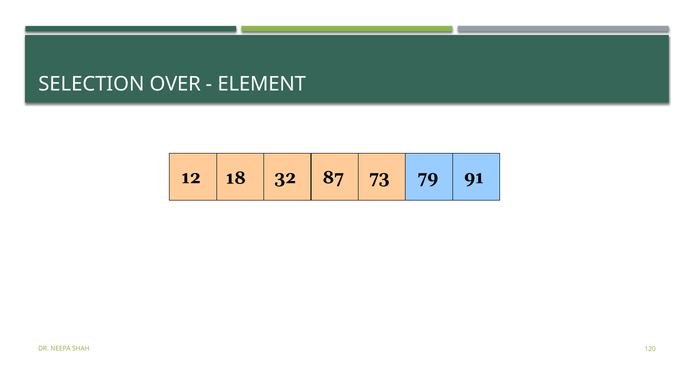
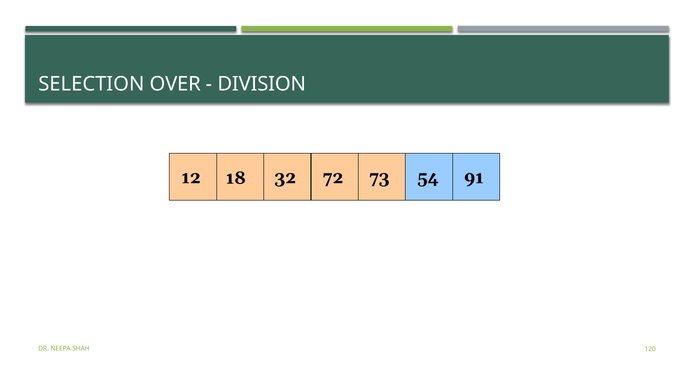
ELEMENT: ELEMENT -> DIVISION
87: 87 -> 72
79: 79 -> 54
